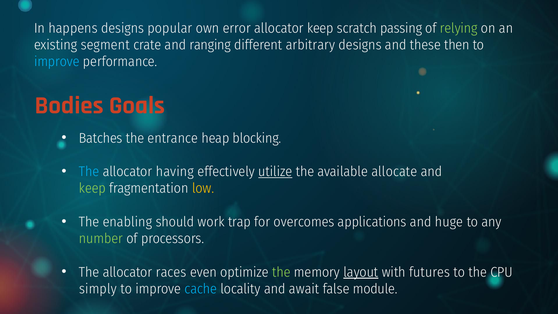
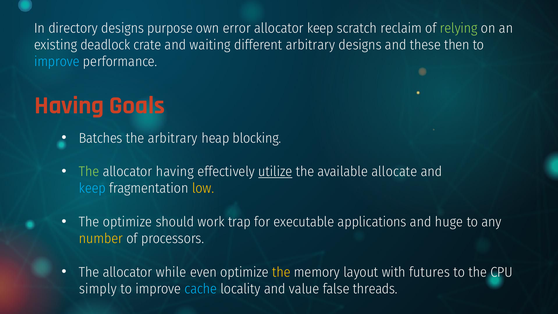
happens: happens -> directory
popular: popular -> purpose
passing: passing -> reclaim
segment: segment -> deadlock
ranging: ranging -> waiting
Bodies at (69, 105): Bodies -> Having
the entrance: entrance -> arbitrary
The at (89, 172) colour: light blue -> light green
keep at (92, 188) colour: light green -> light blue
The enabling: enabling -> optimize
overcomes: overcomes -> executable
number colour: light green -> yellow
races: races -> while
the at (281, 272) colour: light green -> yellow
layout underline: present -> none
await: await -> value
module: module -> threads
